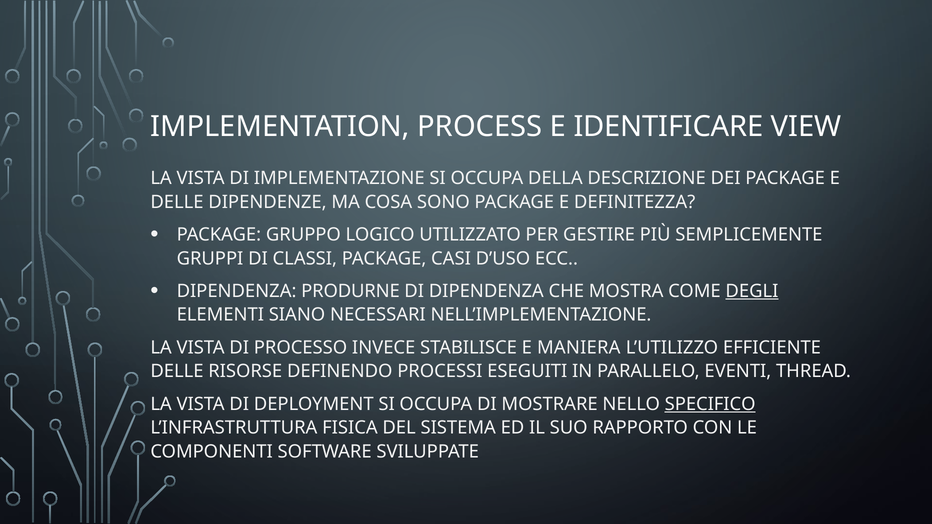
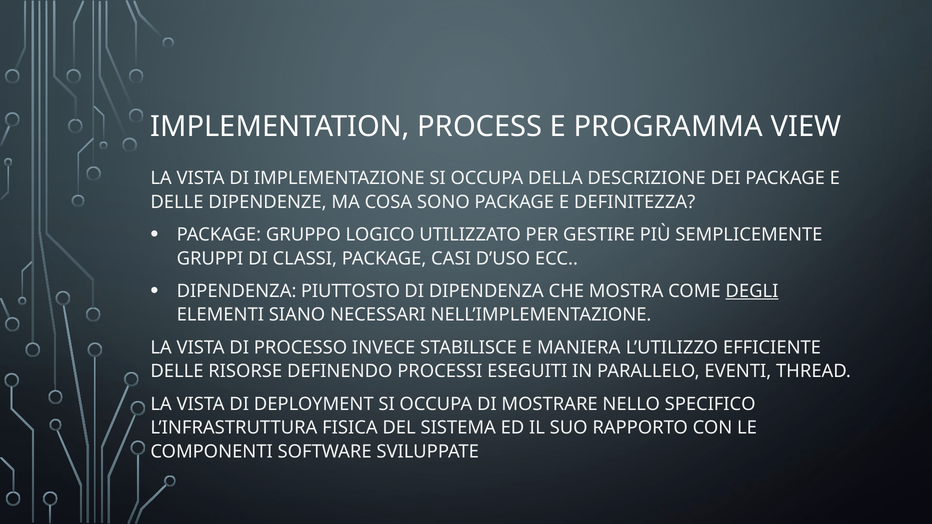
IDENTIFICARE: IDENTIFICARE -> PROGRAMMA
PRODURNE: PRODURNE -> PIUTTOSTO
SPECIFICO underline: present -> none
